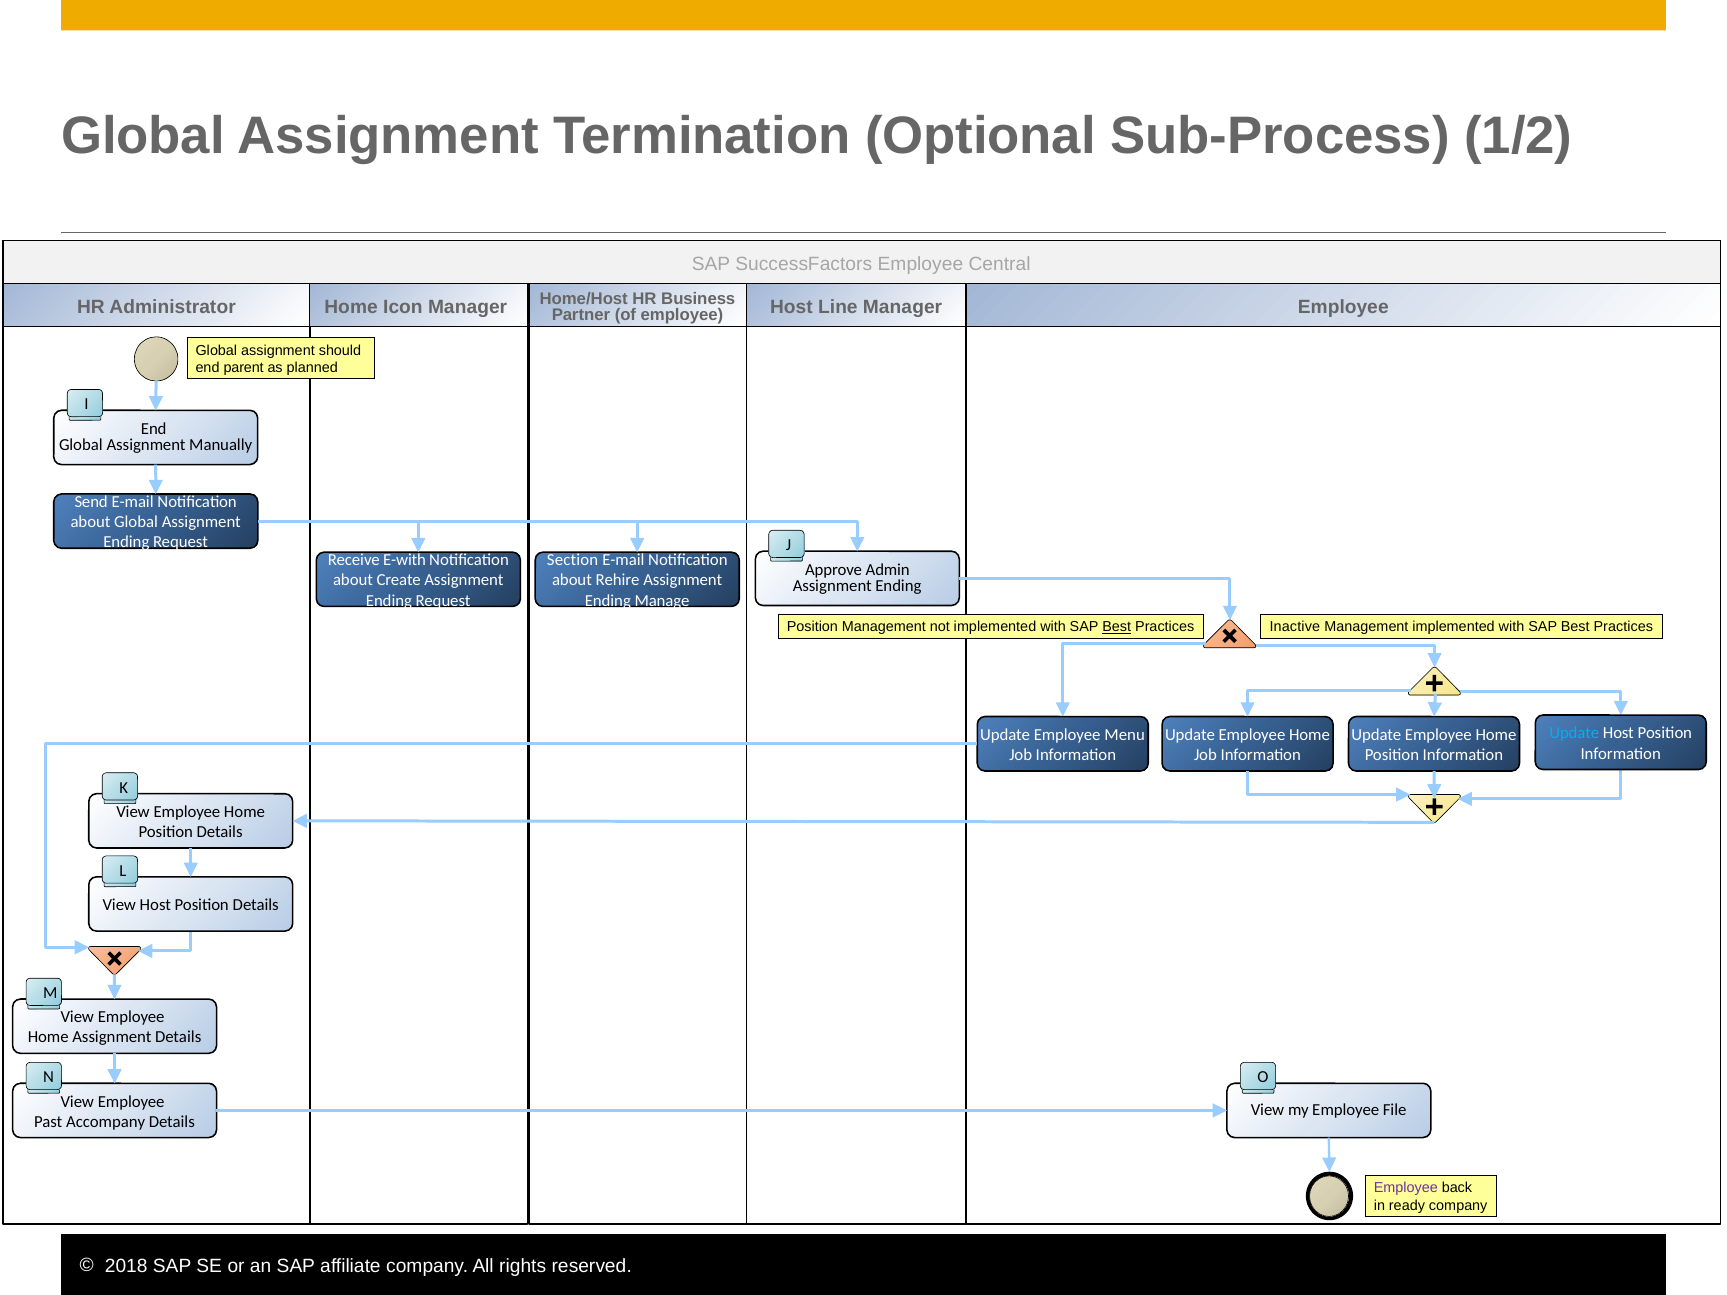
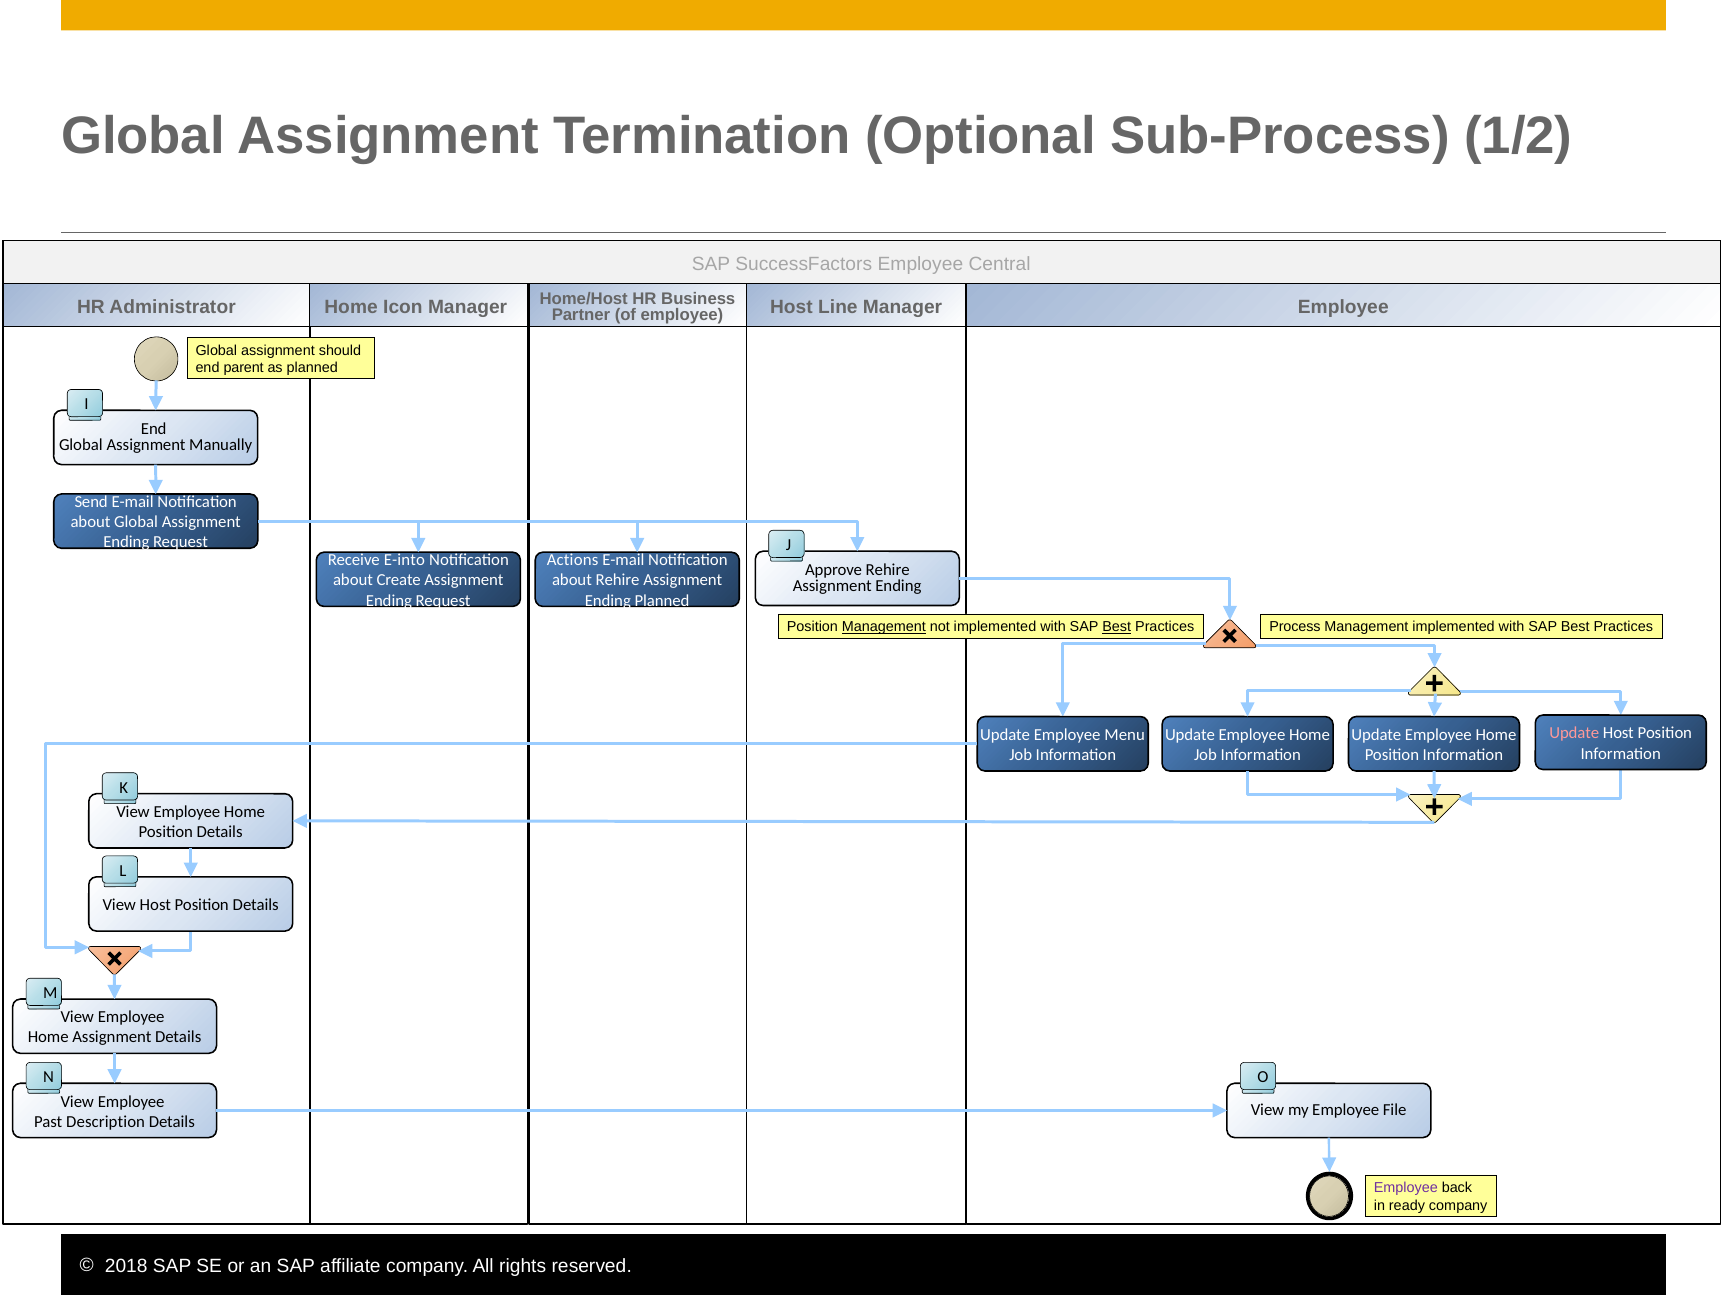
E-with: E-with -> E-into
Section: Section -> Actions
Admin at (888, 570): Admin -> Rehire
Ending Manage: Manage -> Planned
Management at (884, 627) underline: none -> present
Inactive: Inactive -> Process
Update at (1574, 734) colour: light blue -> pink
Accompany: Accompany -> Description
